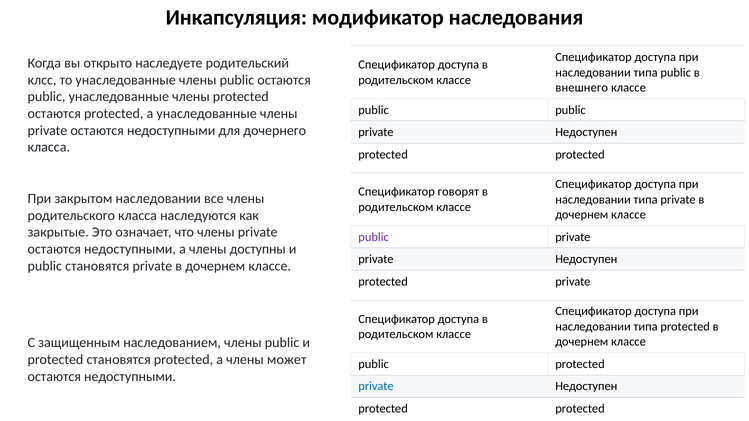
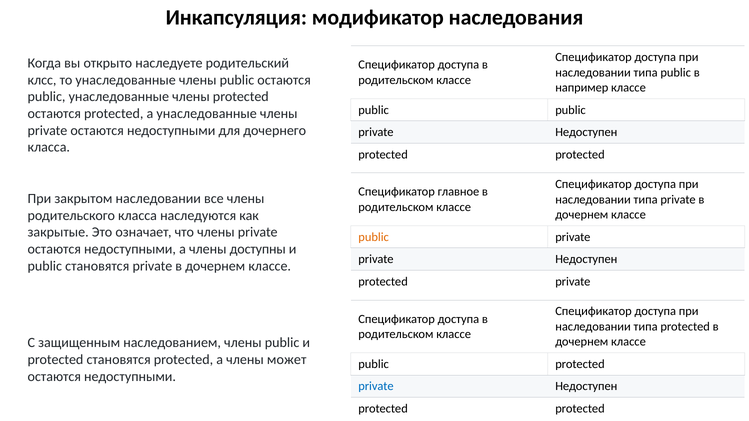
внешнего: внешнего -> например
говорят: говорят -> главное
public at (374, 237) colour: purple -> orange
